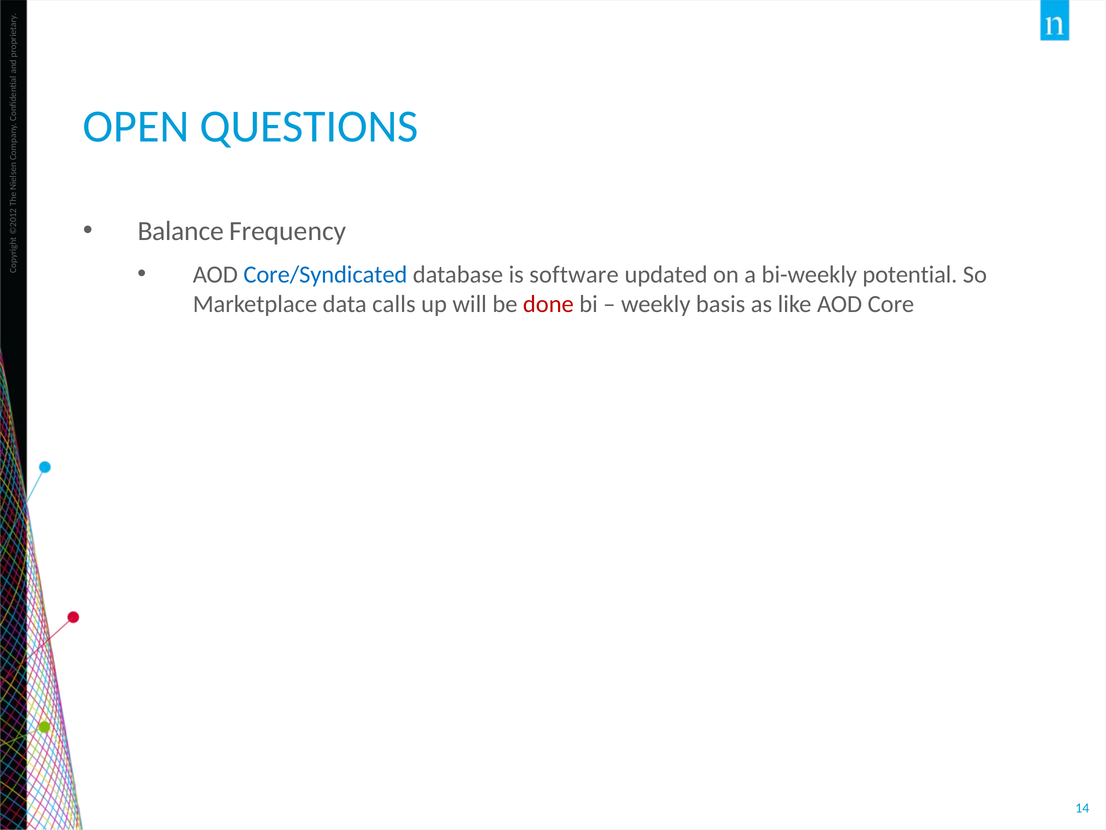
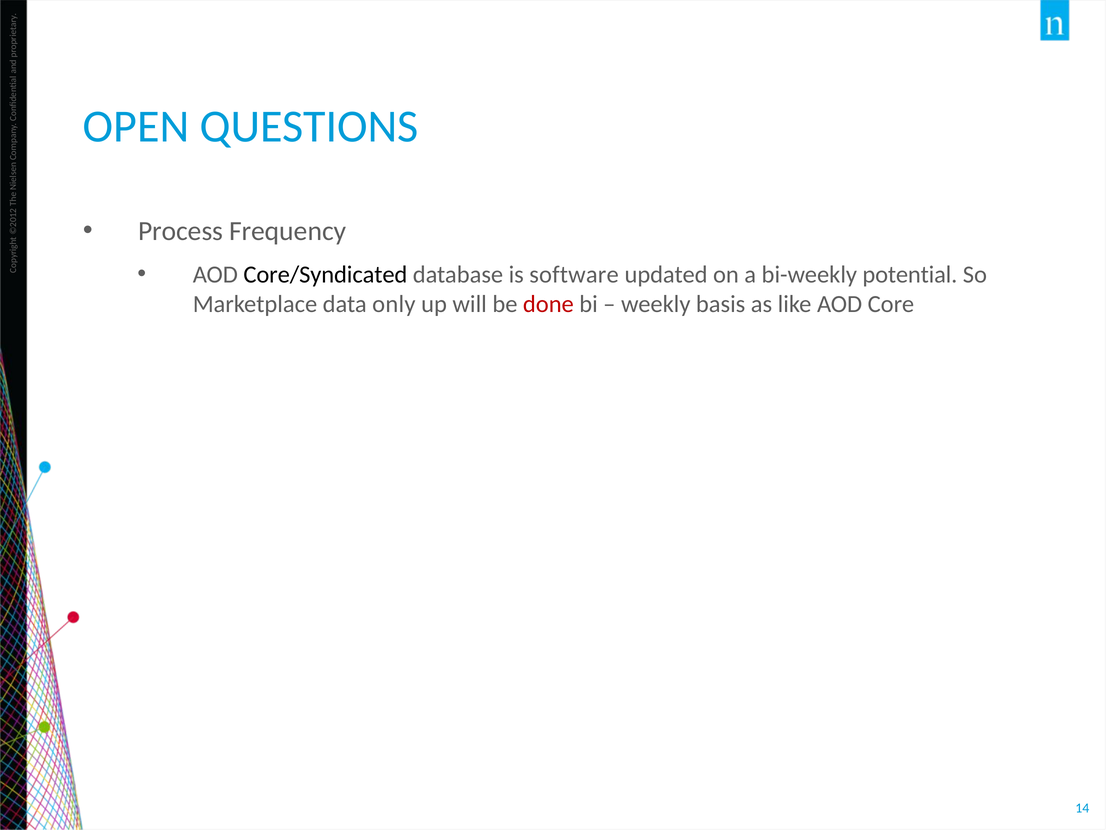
Balance: Balance -> Process
Core/Syndicated colour: blue -> black
calls: calls -> only
